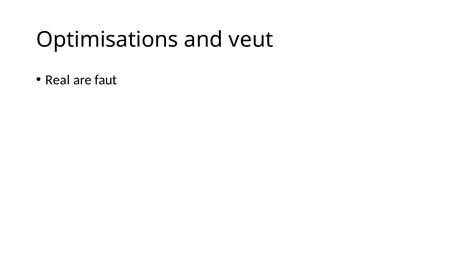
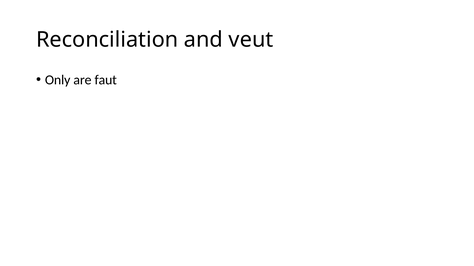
Optimisations: Optimisations -> Reconciliation
Real: Real -> Only
